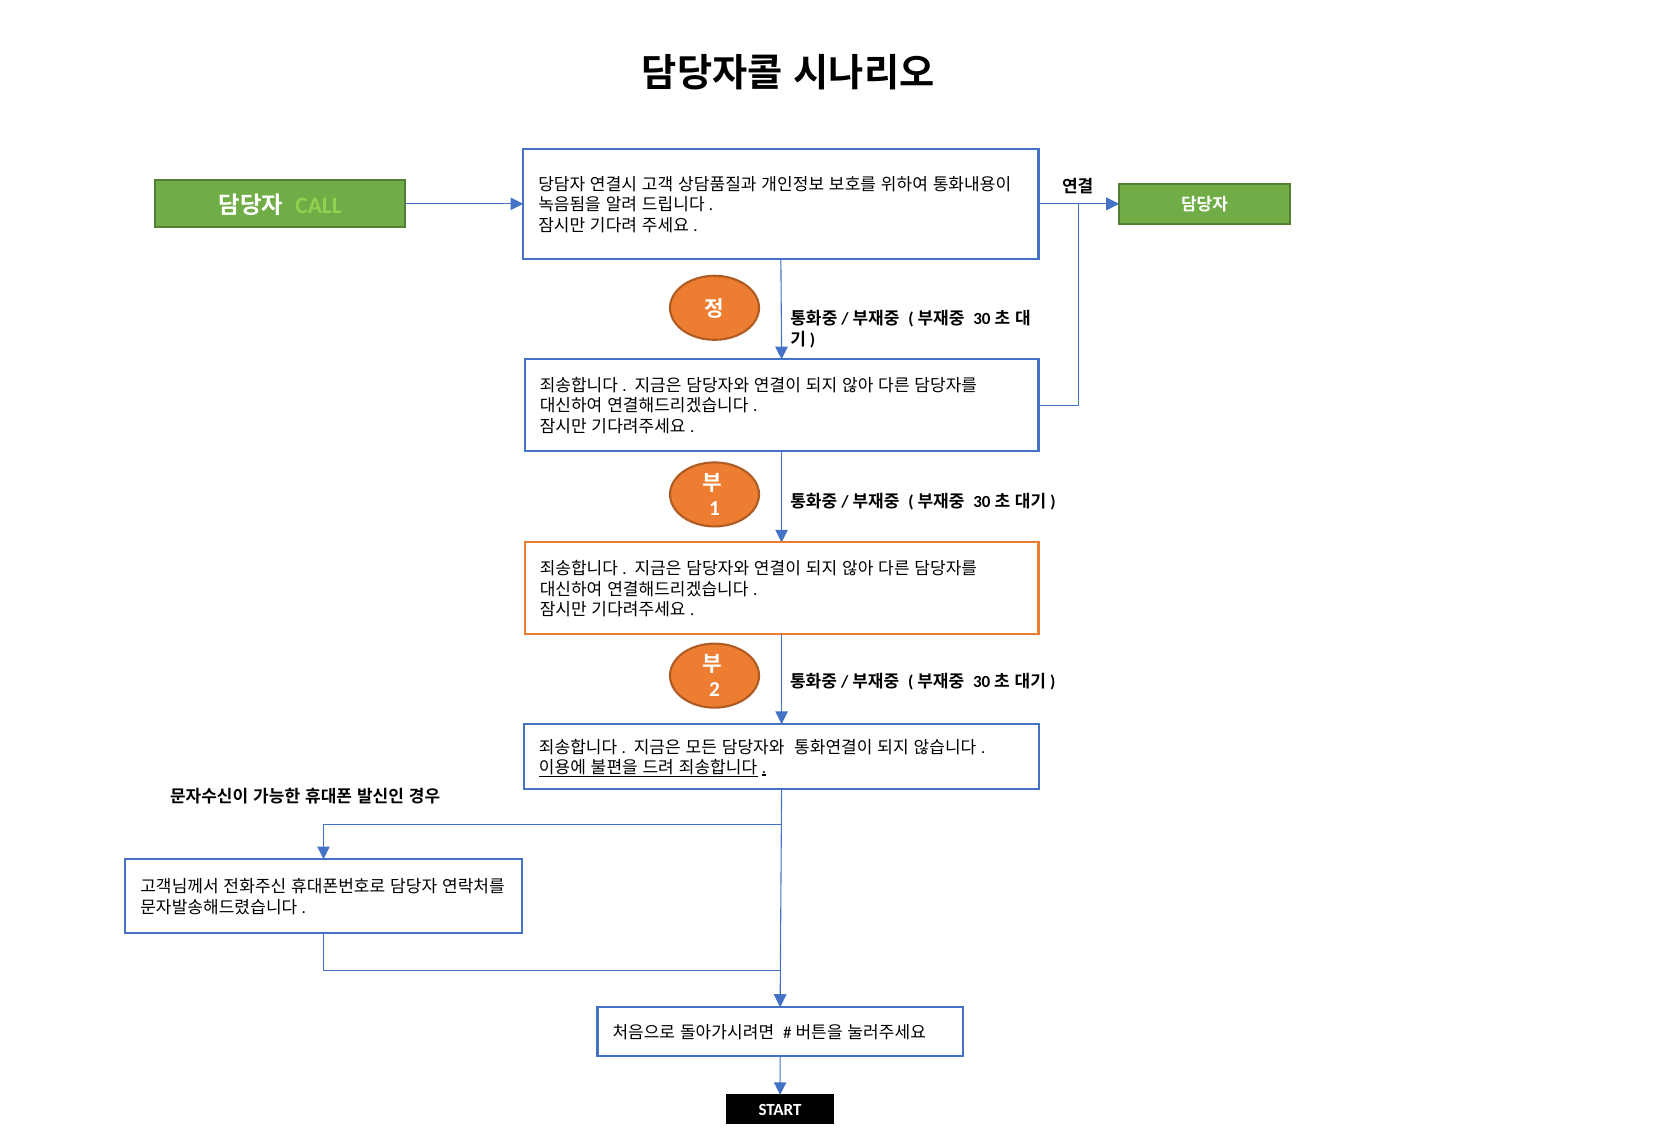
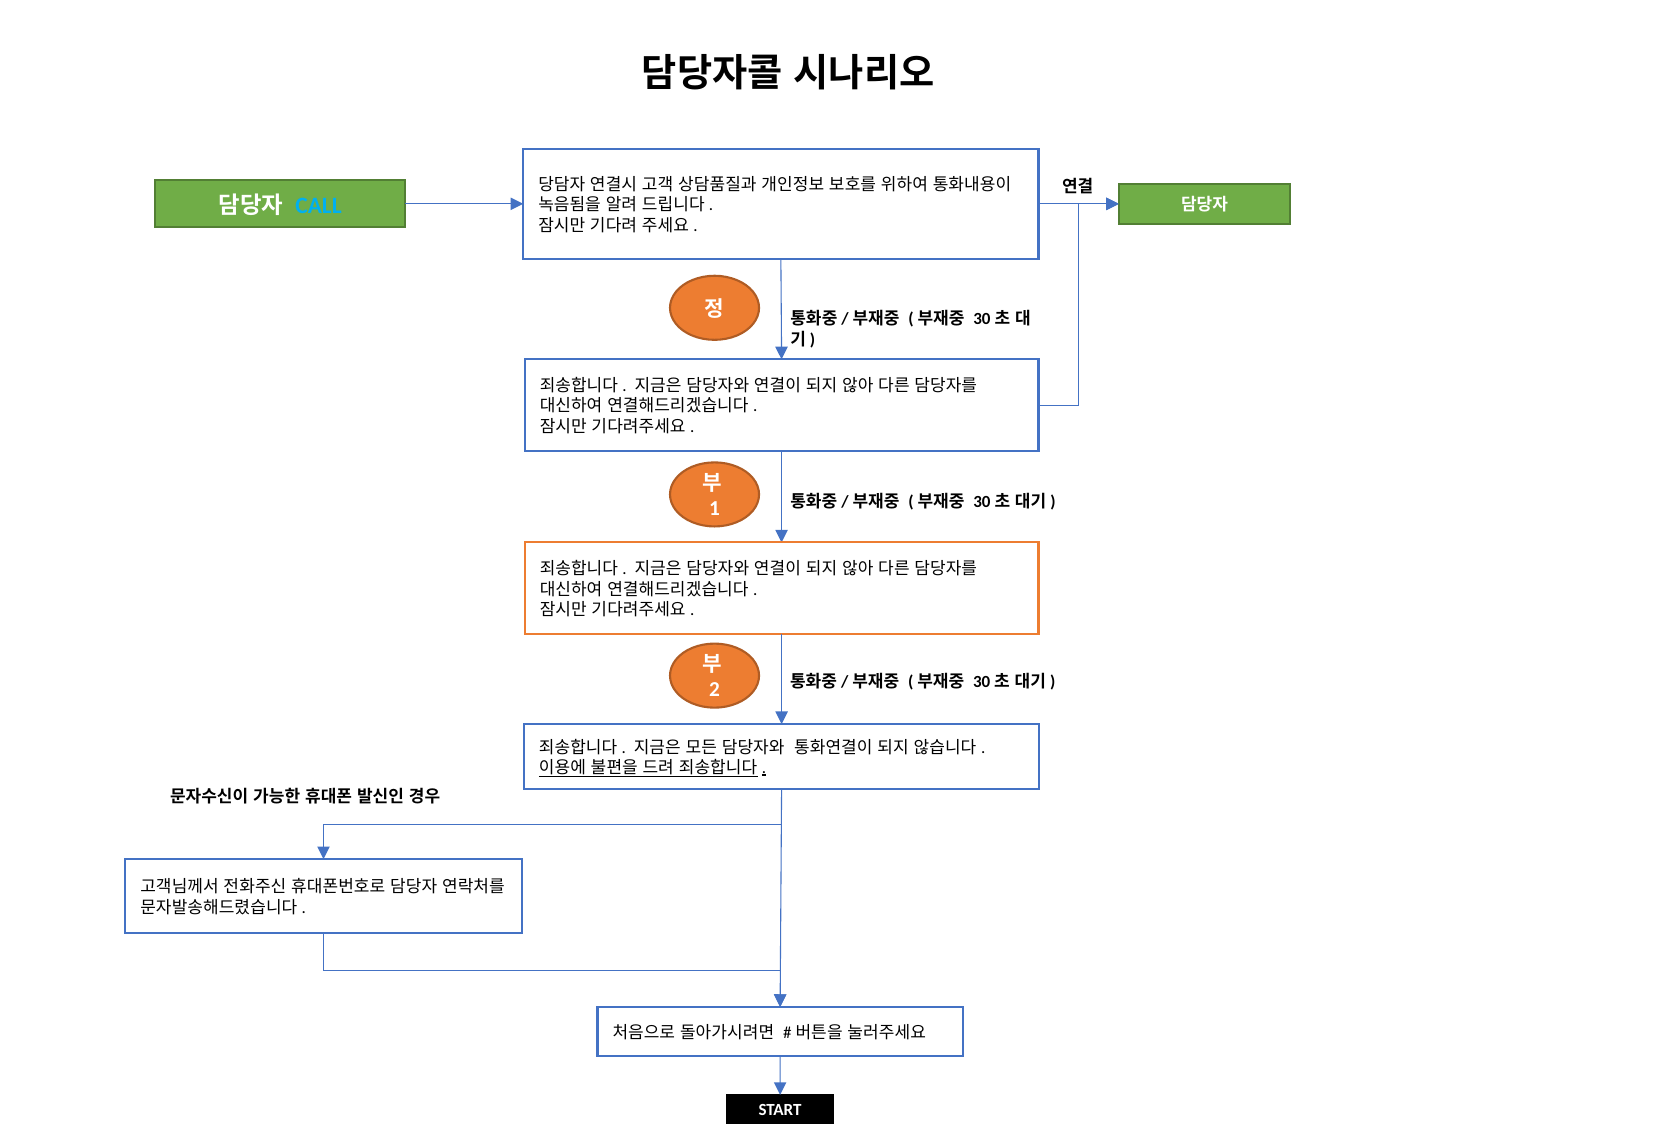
CALL colour: light green -> light blue
